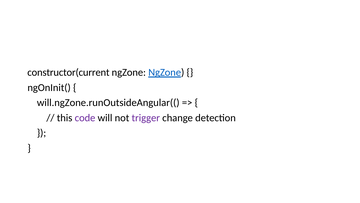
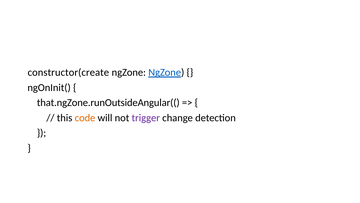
constructor(current: constructor(current -> constructor(create
will.ngZone.runOutsideAngular((: will.ngZone.runOutsideAngular(( -> that.ngZone.runOutsideAngular((
code colour: purple -> orange
